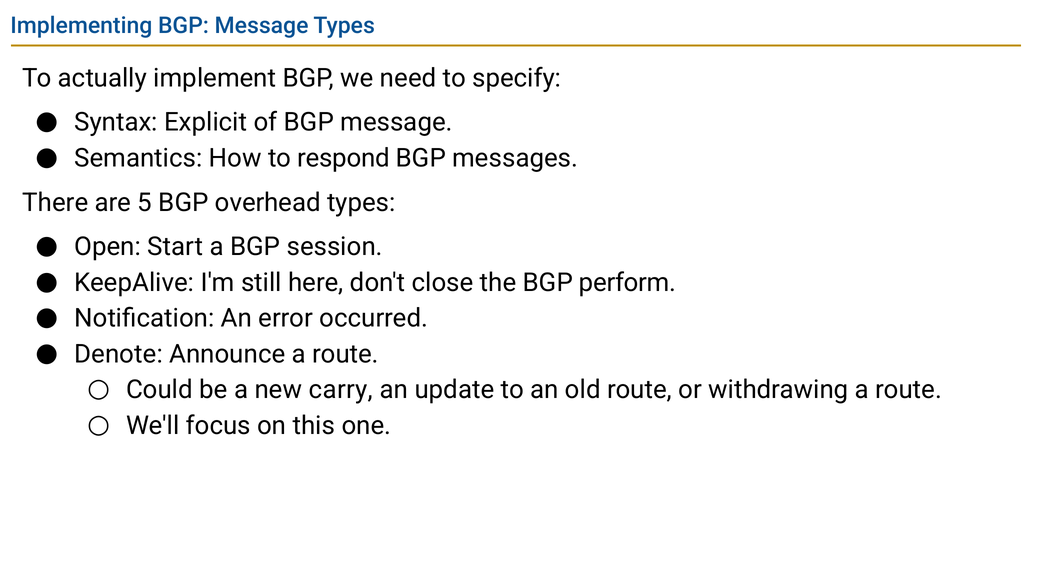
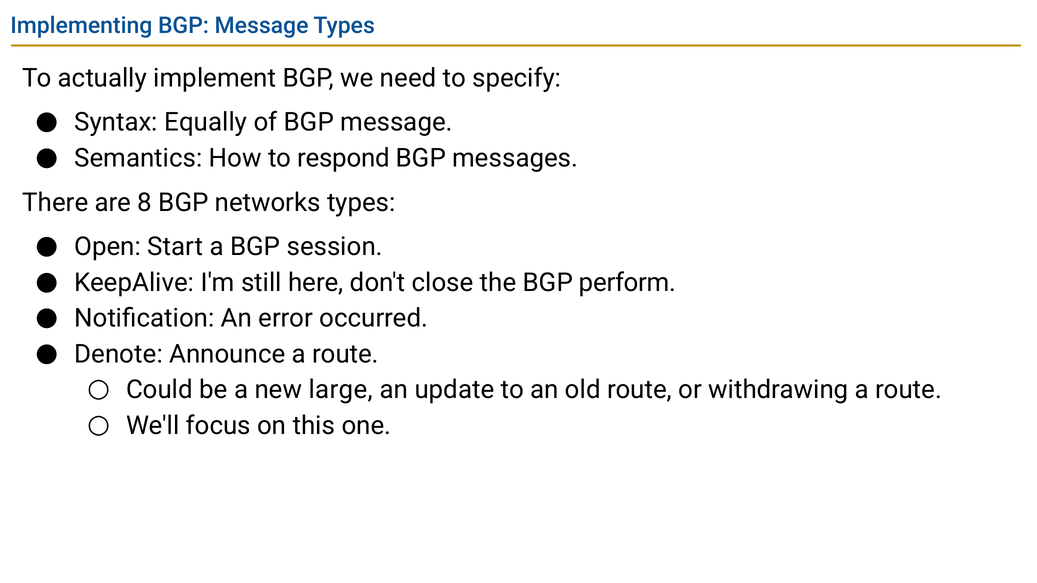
Explicit: Explicit -> Equally
5: 5 -> 8
overhead: overhead -> networks
carry: carry -> large
